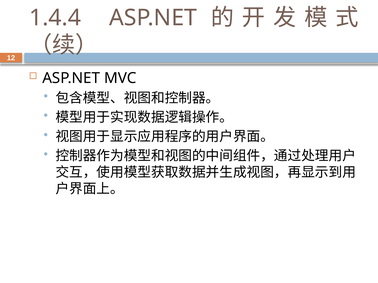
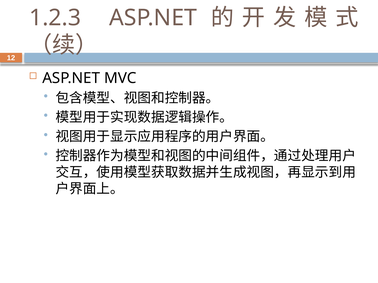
1.4.4: 1.4.4 -> 1.2.3
